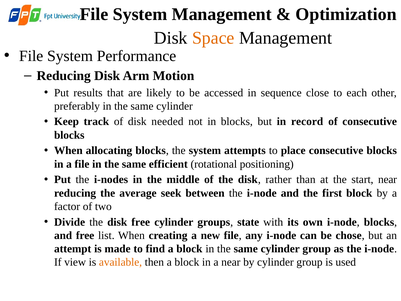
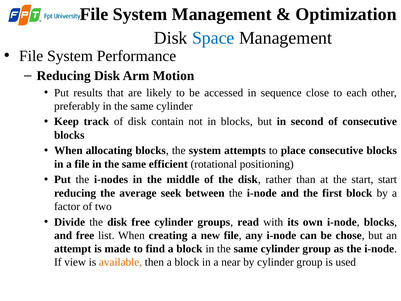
Space colour: orange -> blue
needed: needed -> contain
record: record -> second
start near: near -> start
state: state -> read
